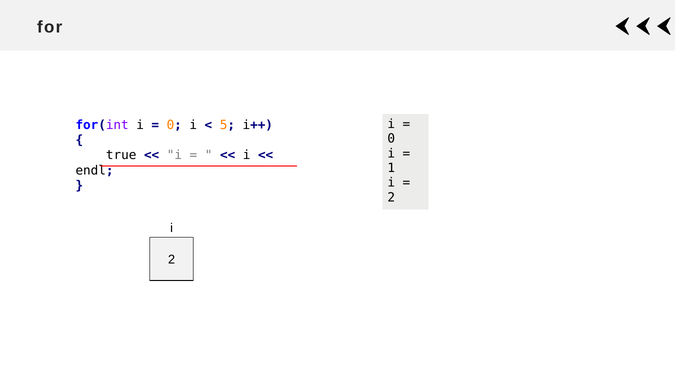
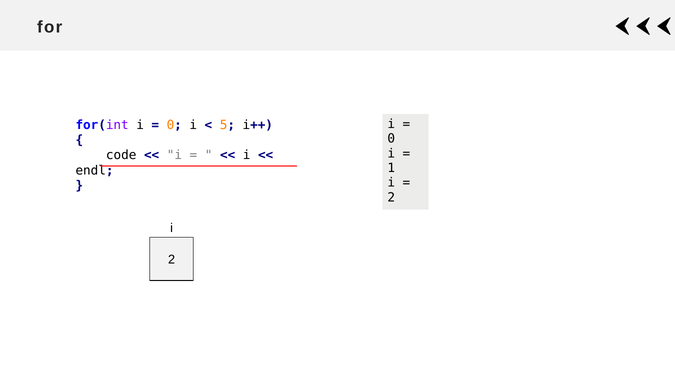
true: true -> code
